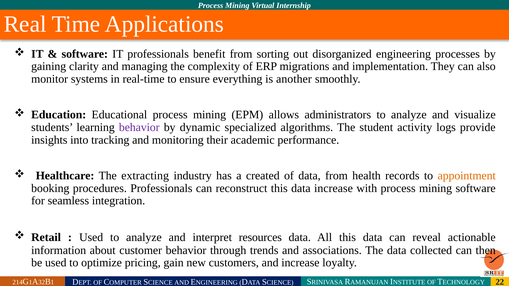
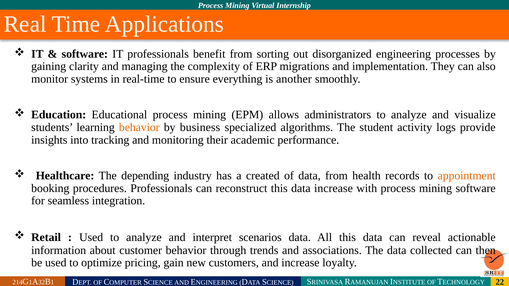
behavior at (139, 127) colour: purple -> orange
dynamic: dynamic -> business
extracting: extracting -> depending
resources: resources -> scenarios
